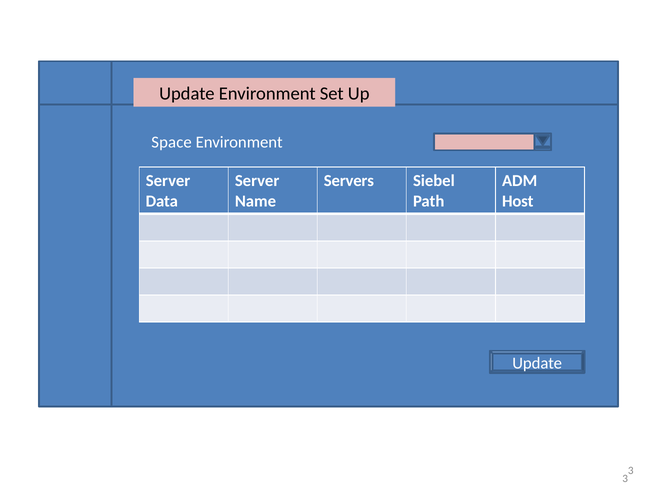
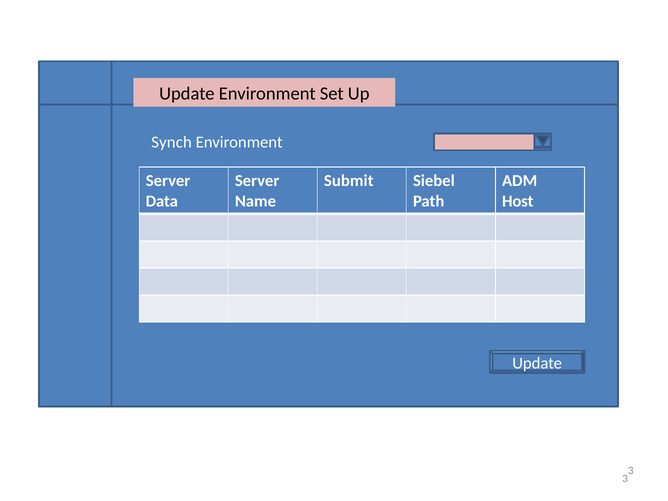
Space: Space -> Synch
Servers: Servers -> Submit
